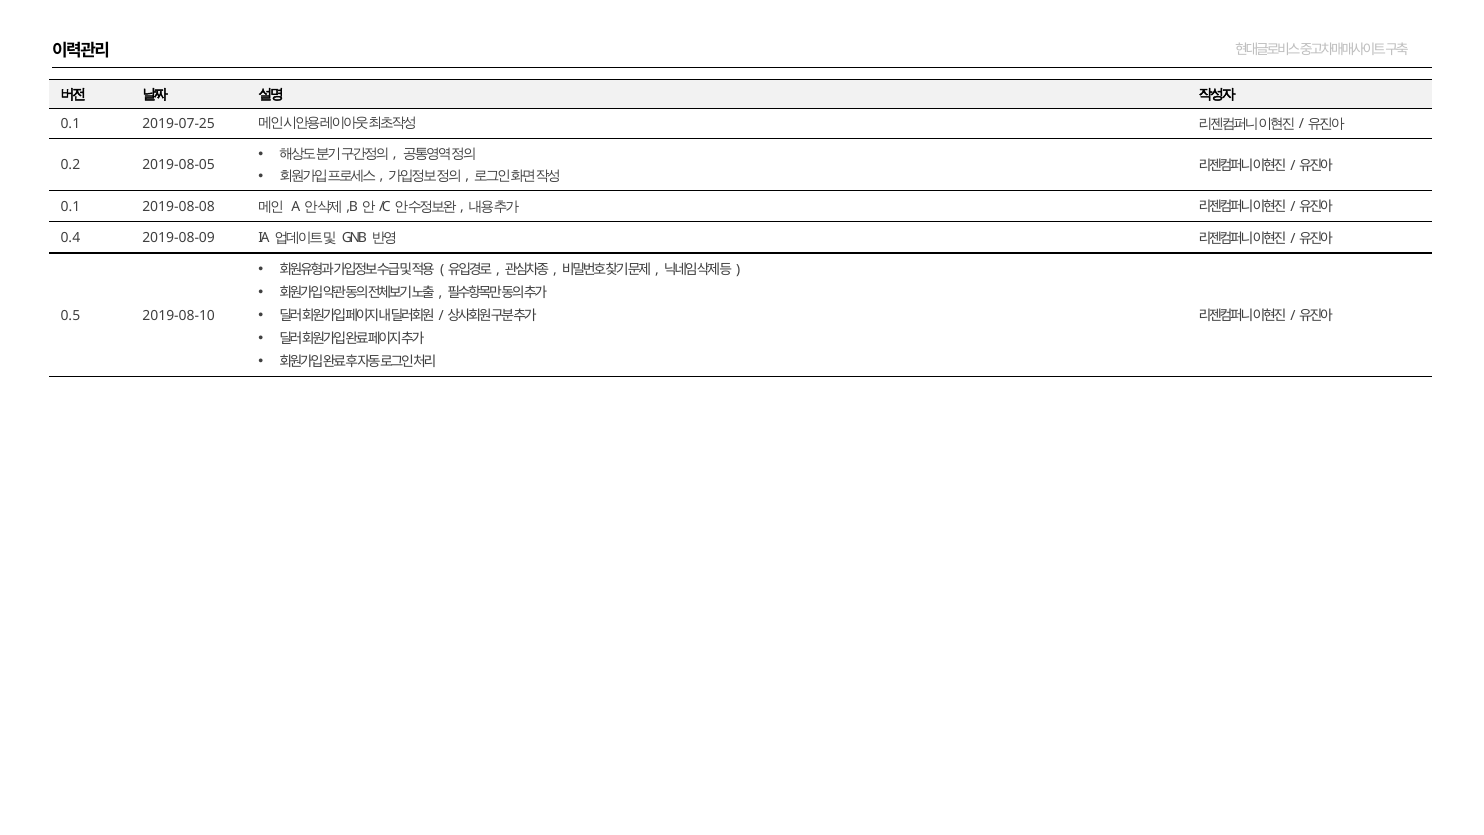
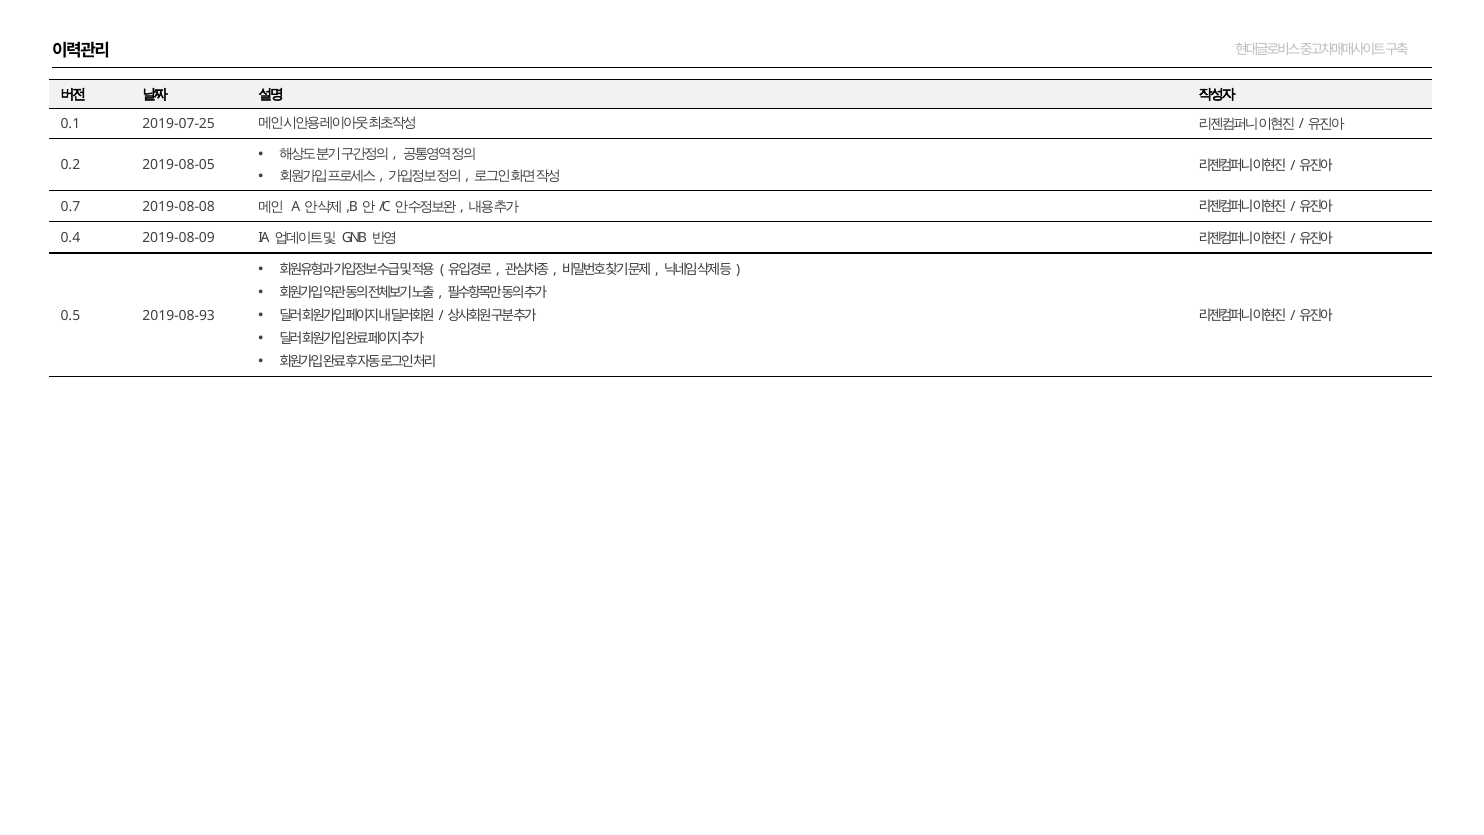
0.1 at (70, 207): 0.1 -> 0.7
2019-08-10: 2019-08-10 -> 2019-08-93
